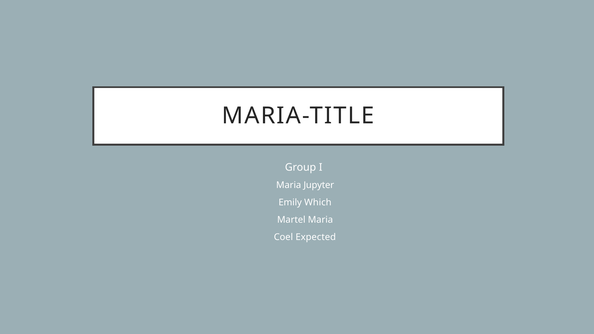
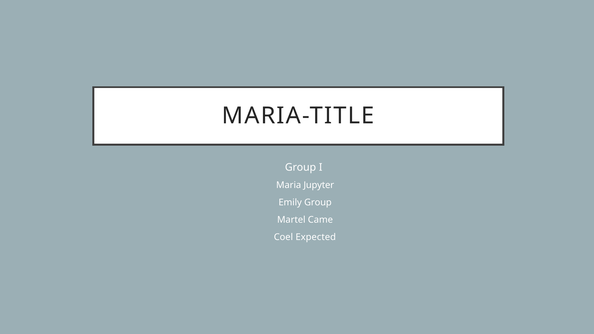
Emily Which: Which -> Group
Martel Maria: Maria -> Came
